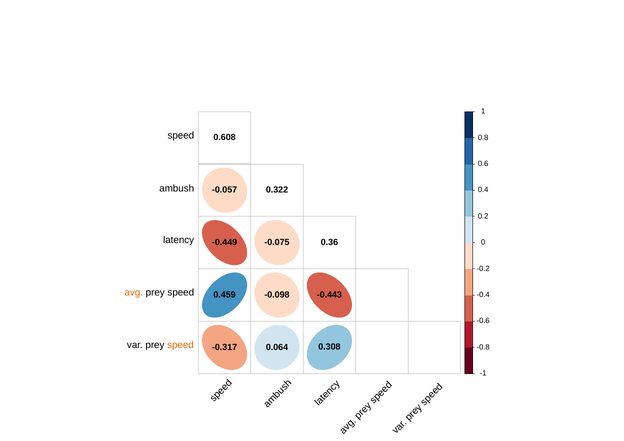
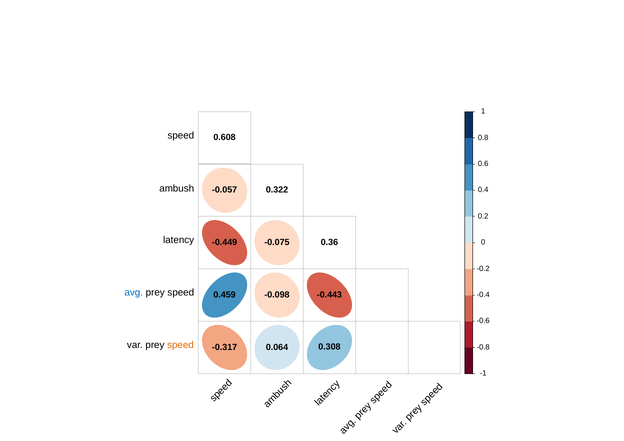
avg colour: orange -> blue
